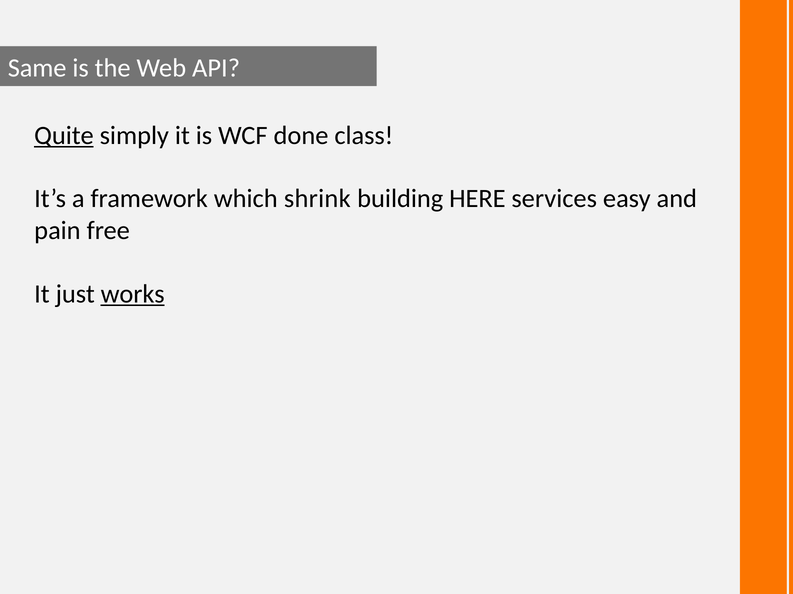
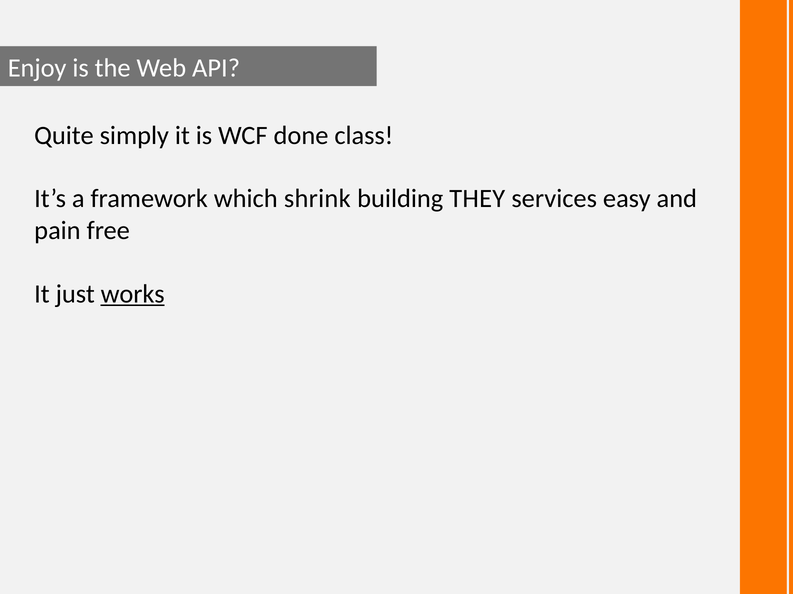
Same: Same -> Enjoy
Quite underline: present -> none
HERE: HERE -> THEY
